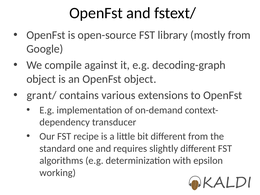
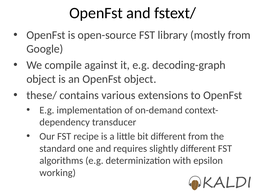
grant/: grant/ -> these/
